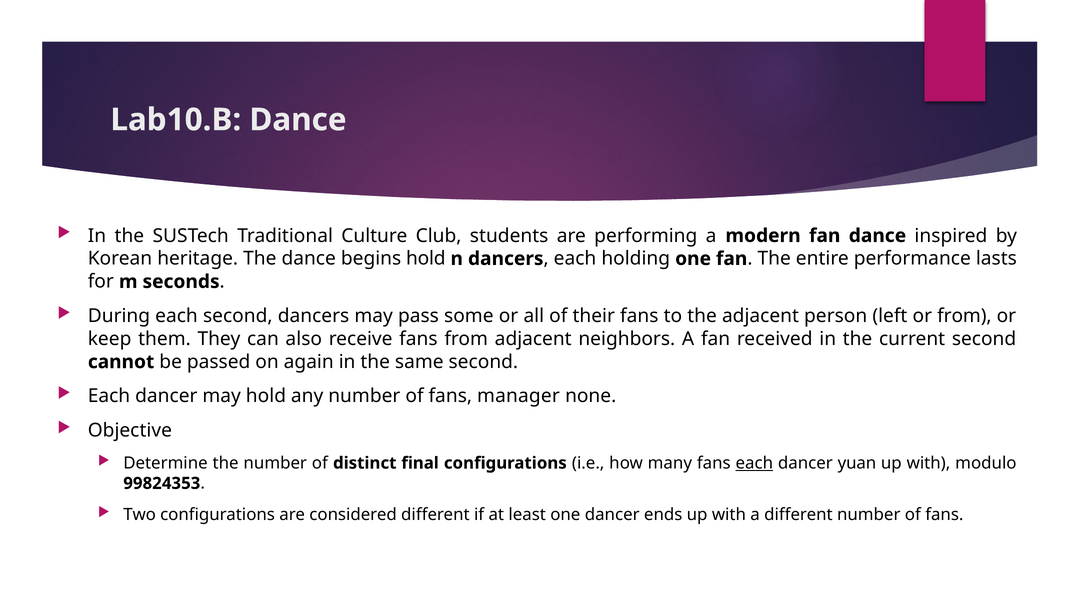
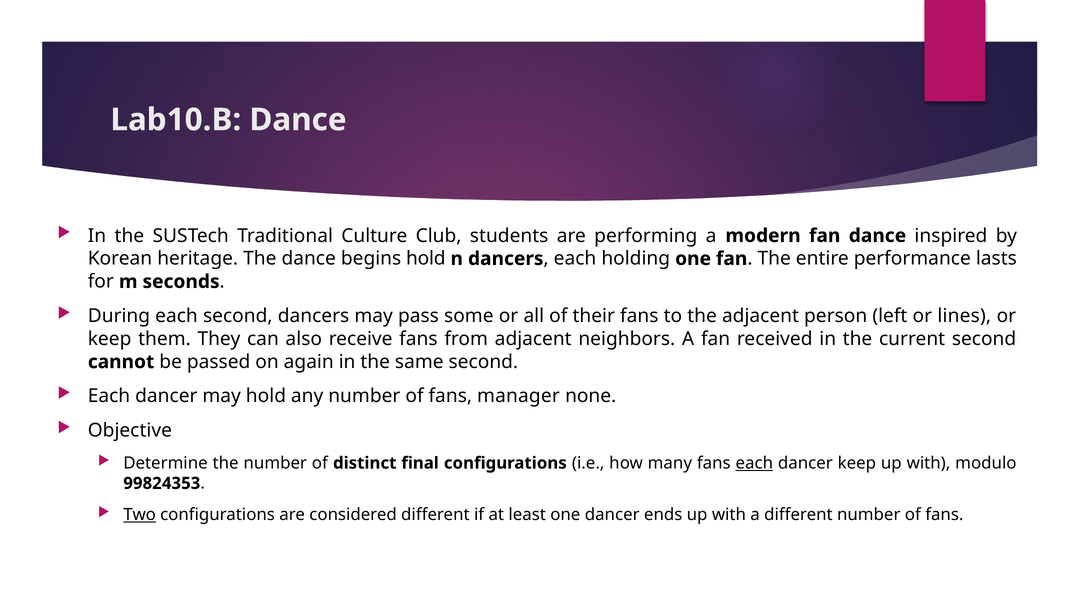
or from: from -> lines
dancer yuan: yuan -> keep
Two underline: none -> present
